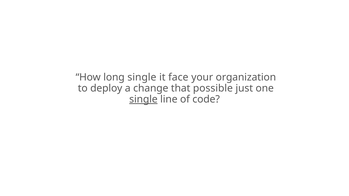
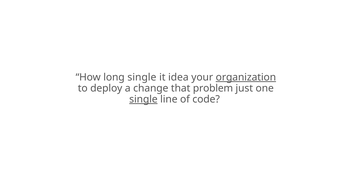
face: face -> idea
organization underline: none -> present
possible: possible -> problem
